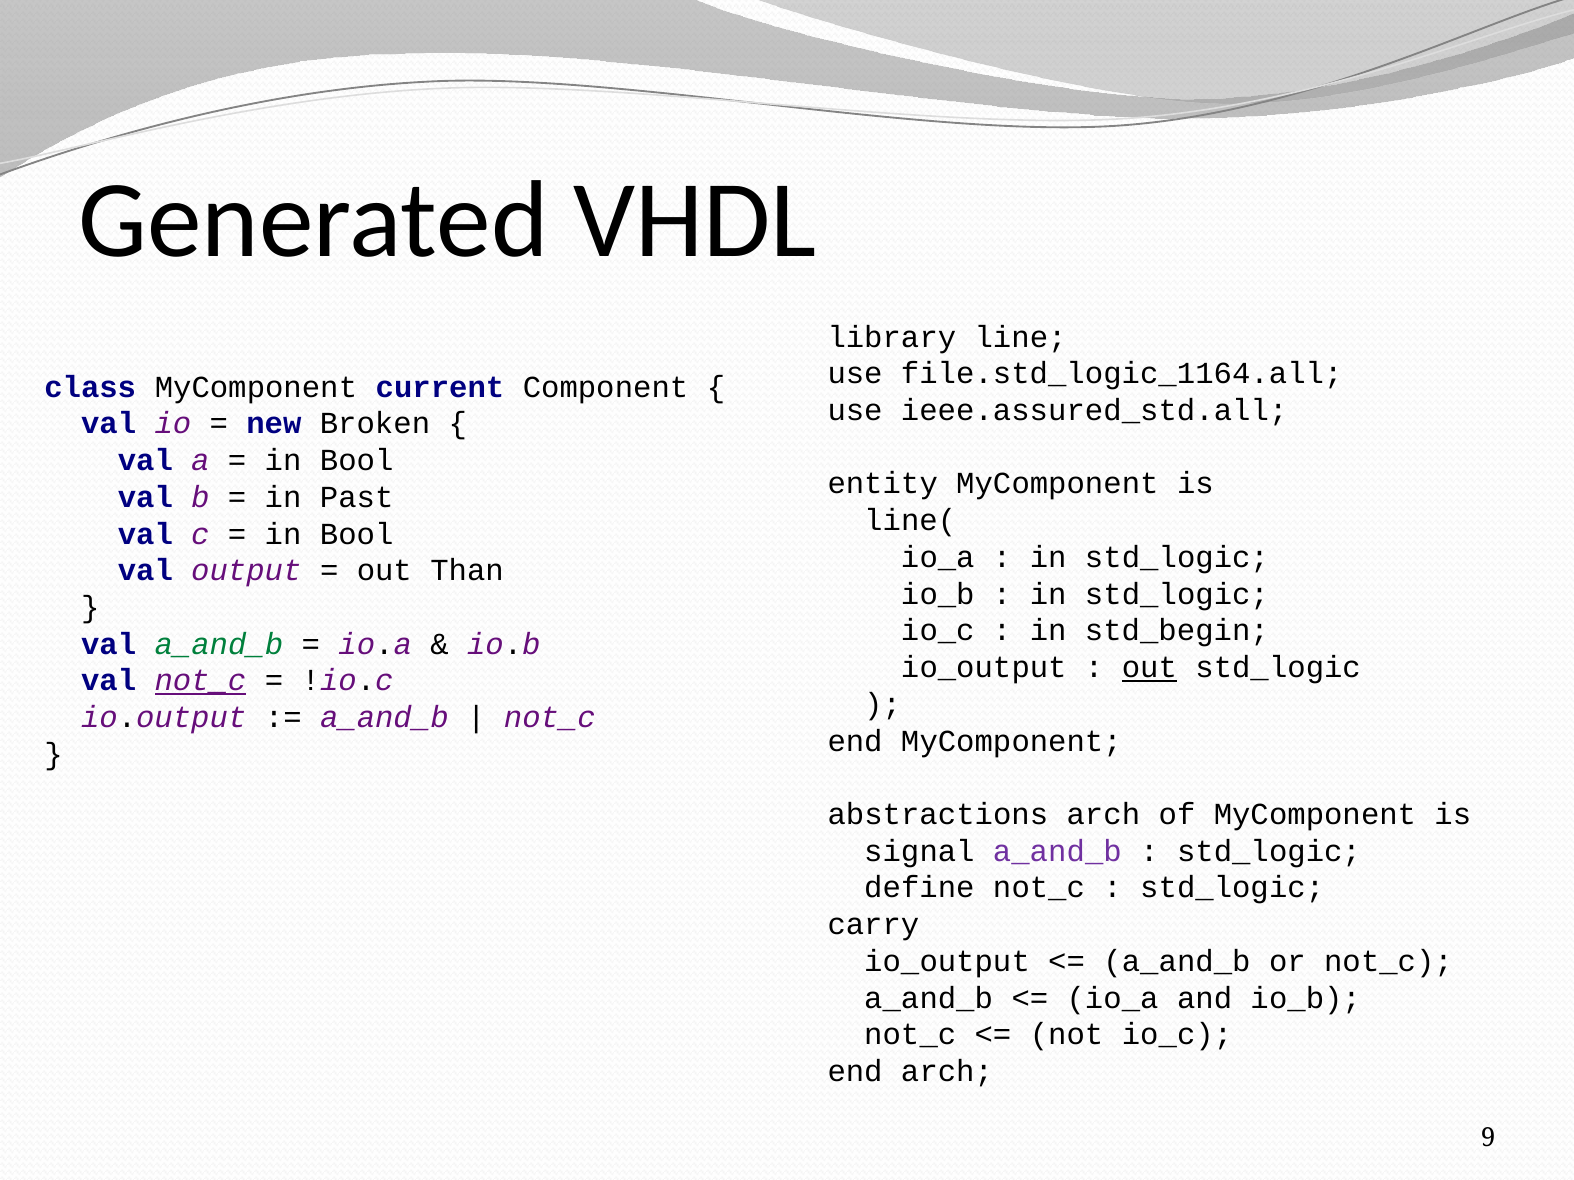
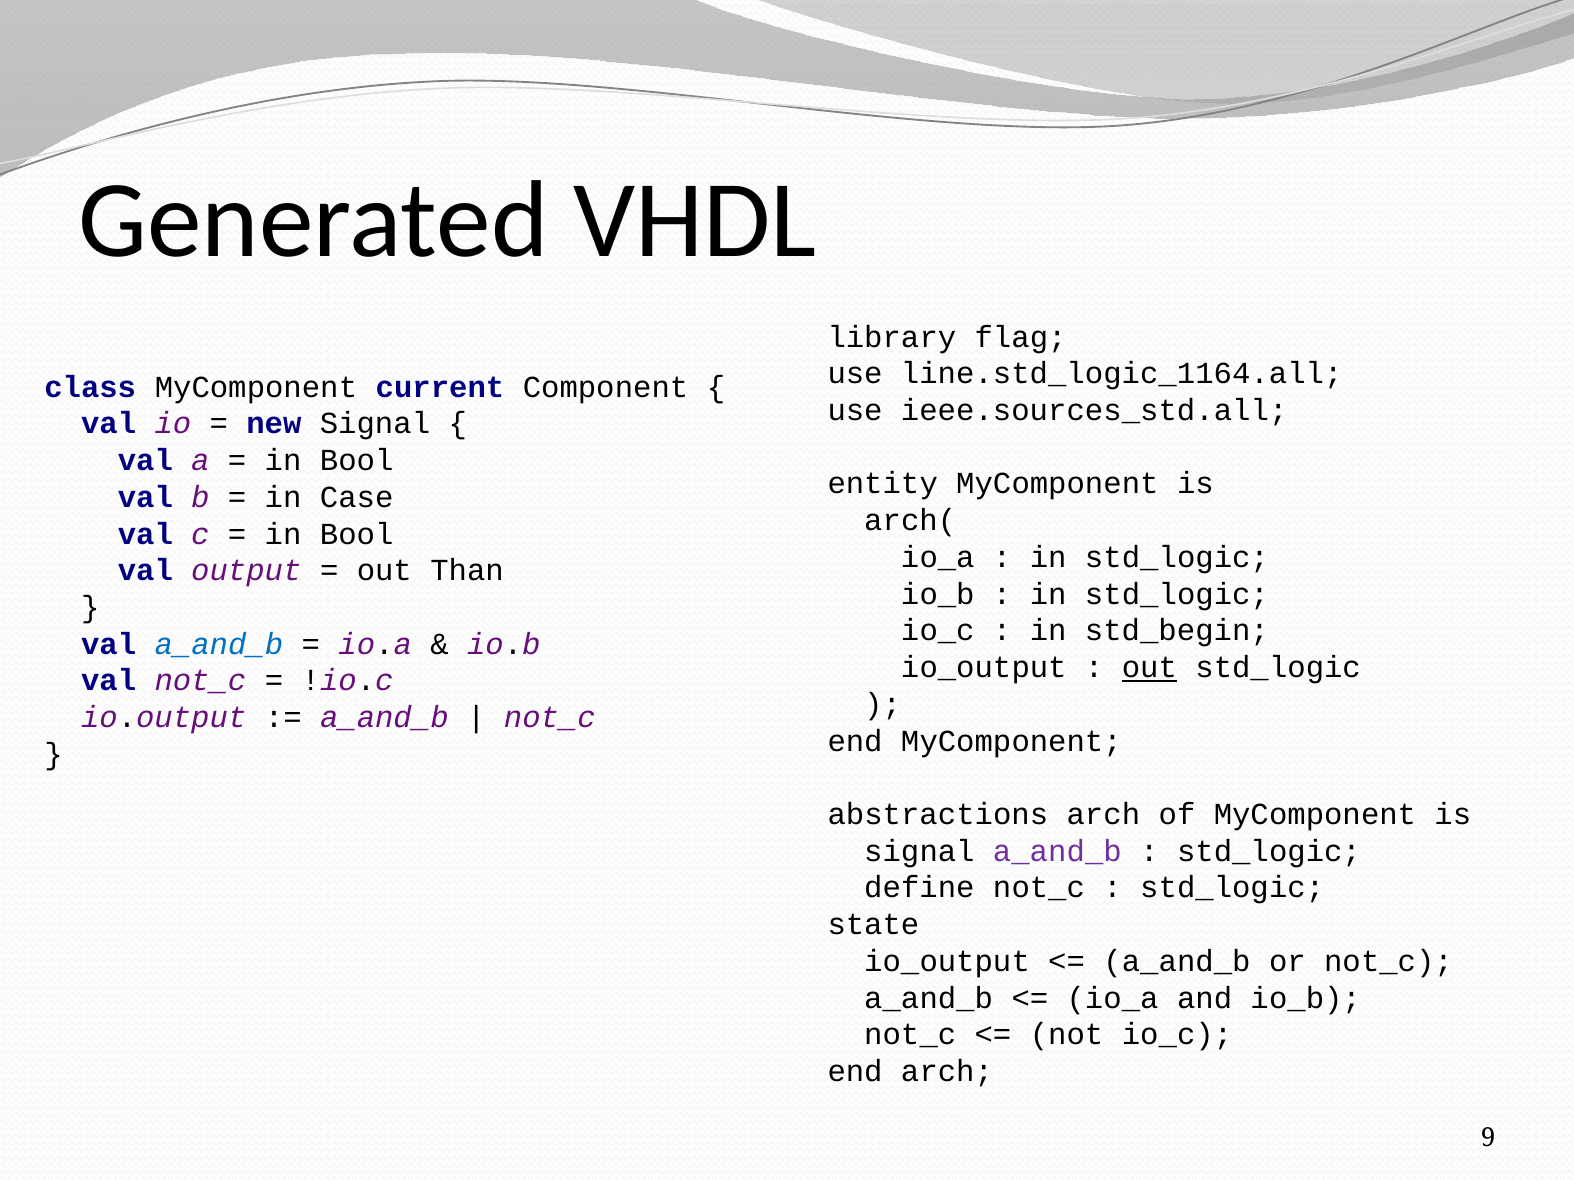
line: line -> flag
file.std_logic_1164.all: file.std_logic_1164.all -> line.std_logic_1164.all
ieee.assured_std.all: ieee.assured_std.all -> ieee.sources_std.all
new Broken: Broken -> Signal
Past: Past -> Case
line(: line( -> arch(
a_and_b at (219, 644) colour: green -> blue
not_c at (200, 681) underline: present -> none
carry: carry -> state
